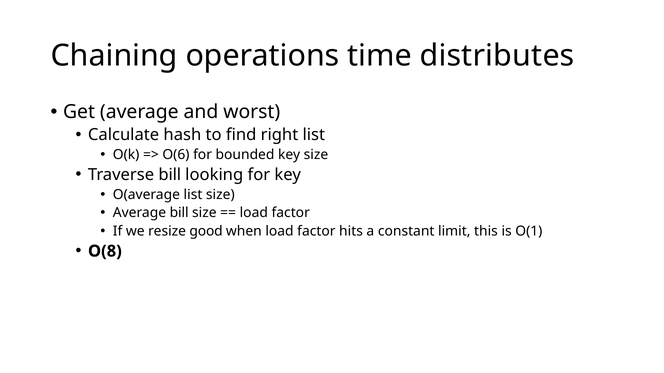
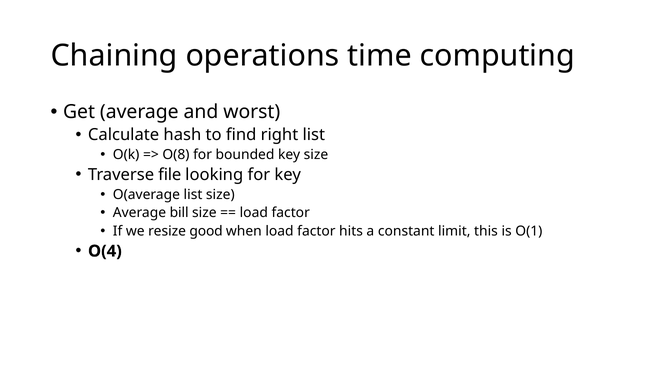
distributes: distributes -> computing
O(6: O(6 -> O(8
Traverse bill: bill -> file
O(8: O(8 -> O(4
